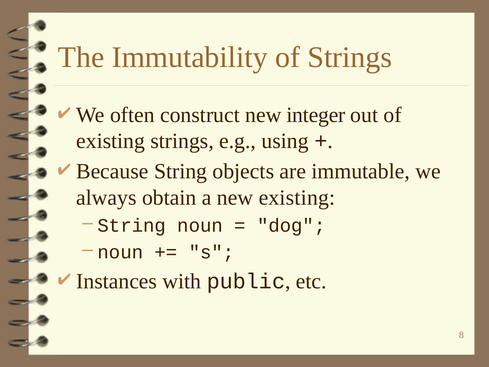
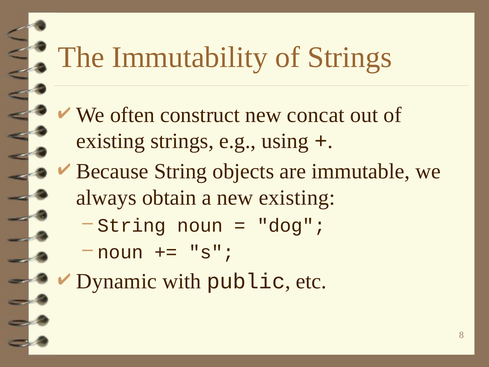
integer: integer -> concat
Instances: Instances -> Dynamic
